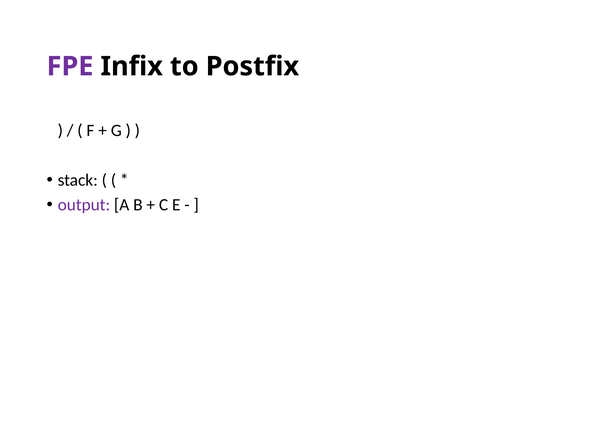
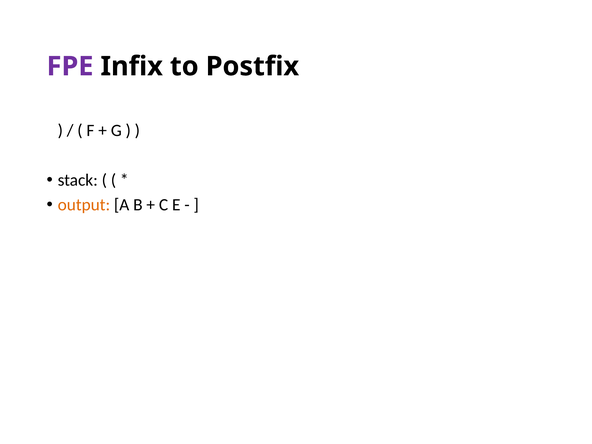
output colour: purple -> orange
